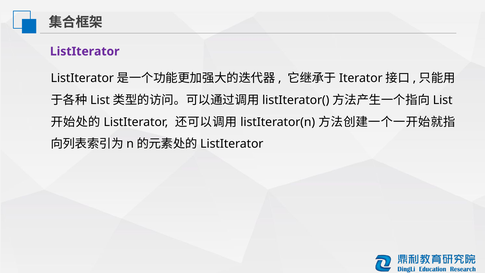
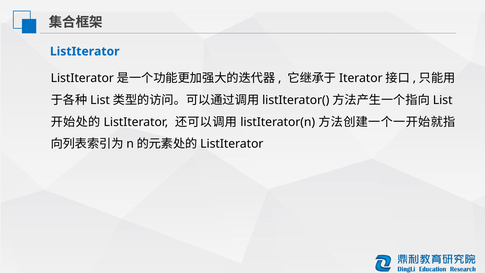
ListIterator at (85, 51) colour: purple -> blue
